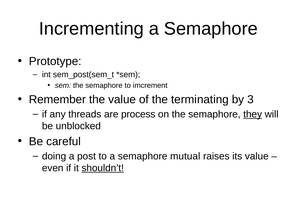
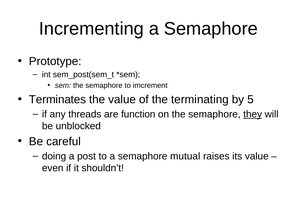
Remember: Remember -> Terminates
3: 3 -> 5
process: process -> function
shouldn’t underline: present -> none
